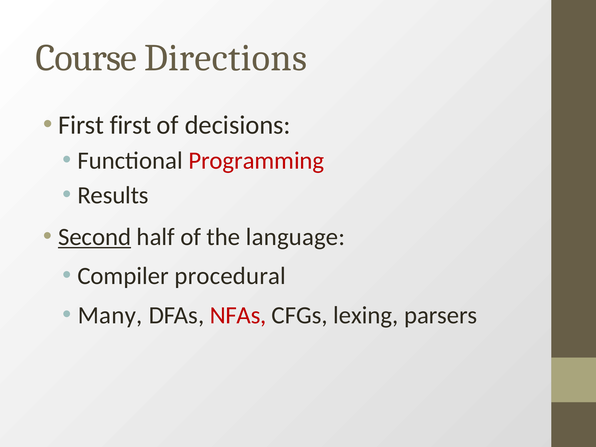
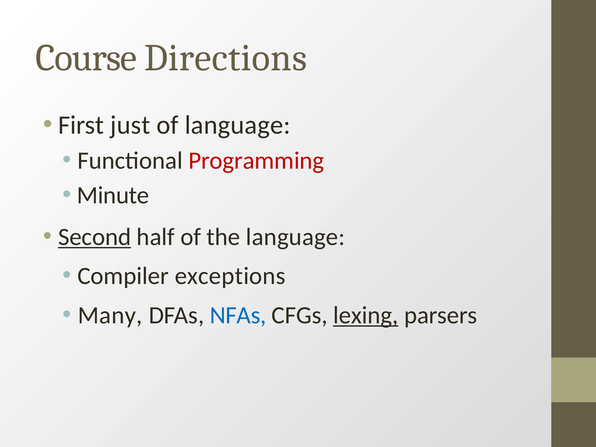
First first: first -> just
of decisions: decisions -> language
Results: Results -> Minute
procedural: procedural -> exceptions
NFAs colour: red -> blue
lexing underline: none -> present
